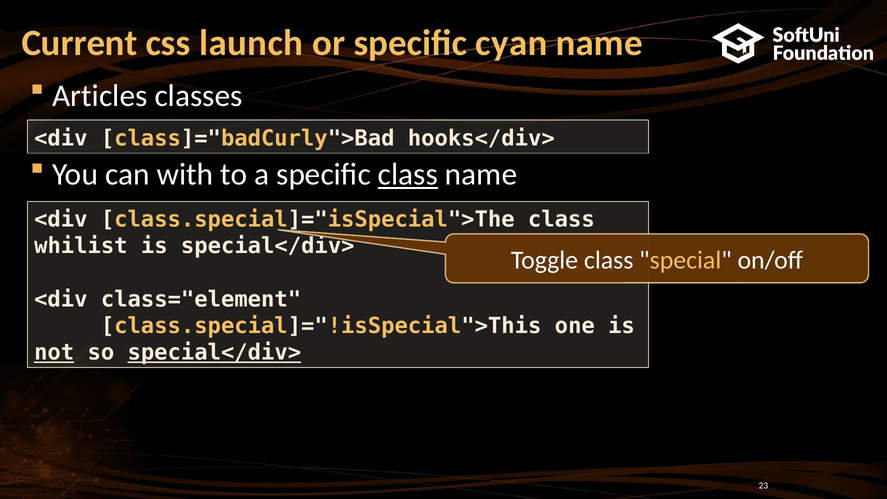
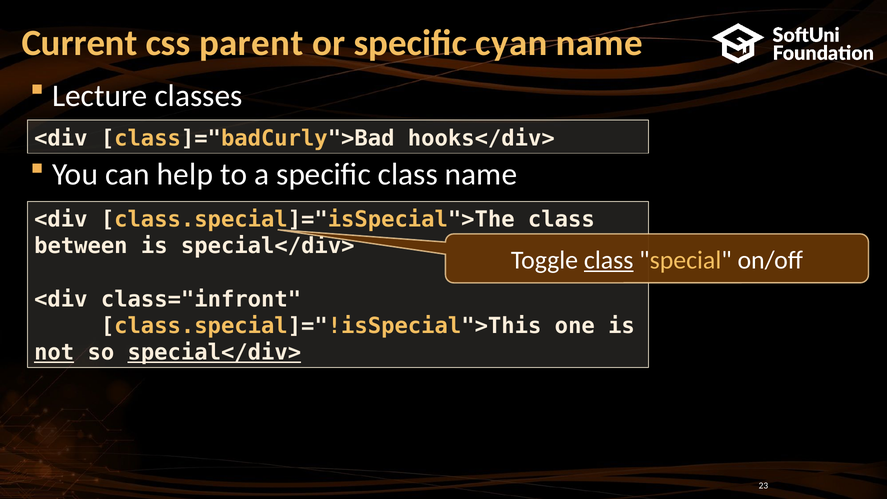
launch: launch -> parent
Articles: Articles -> Lecture
with: with -> help
class at (408, 174) underline: present -> none
whilist: whilist -> between
class at (609, 260) underline: none -> present
class="element: class="element -> class="infront
